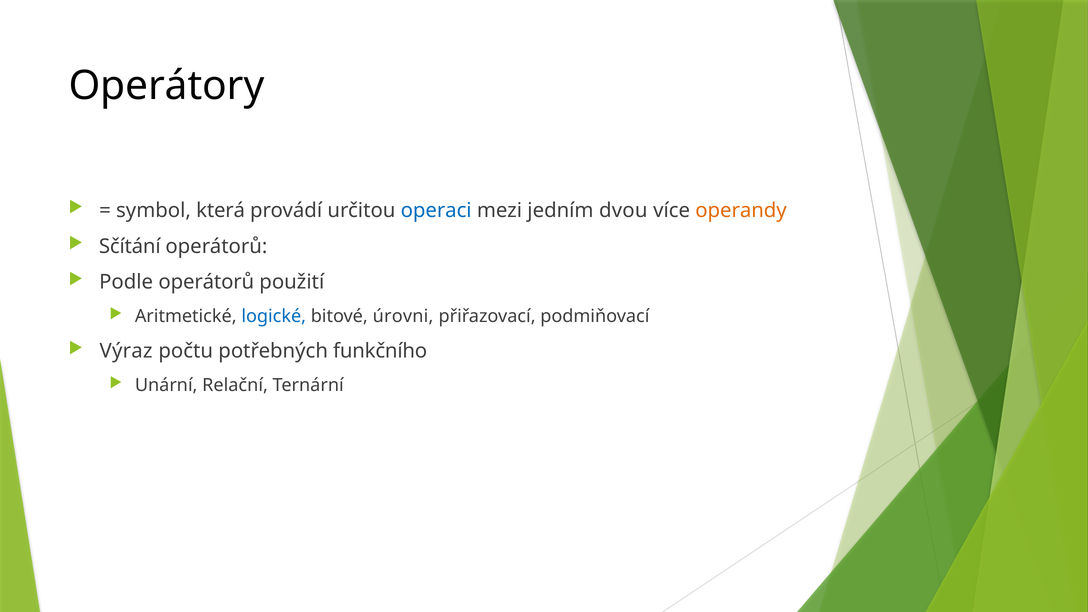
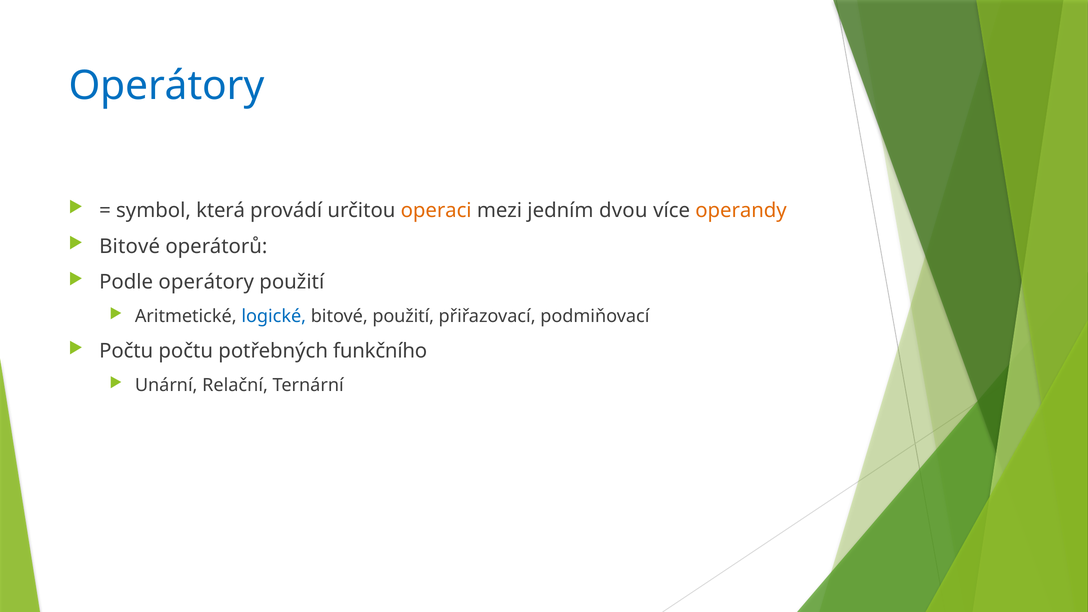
Operátory at (166, 86) colour: black -> blue
operaci colour: blue -> orange
Sčítání at (130, 246): Sčítání -> Bitové
Podle operátorů: operátorů -> operátory
bitové úrovni: úrovni -> použití
Výraz at (126, 351): Výraz -> Počtu
